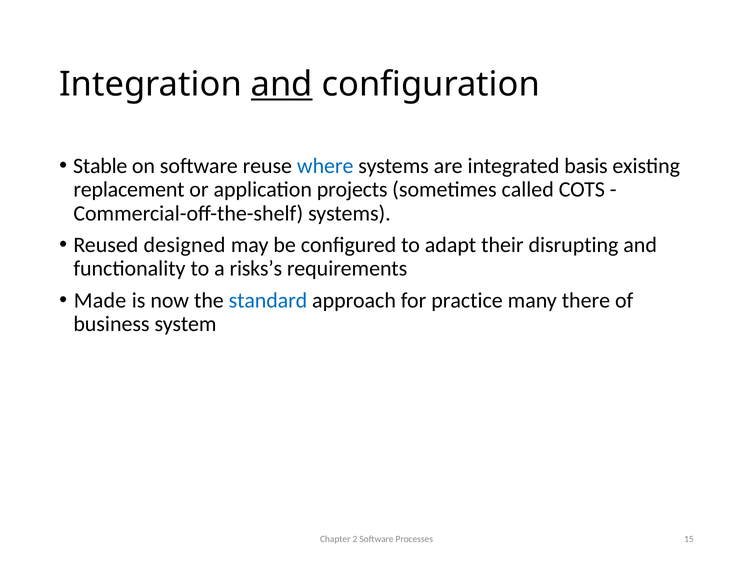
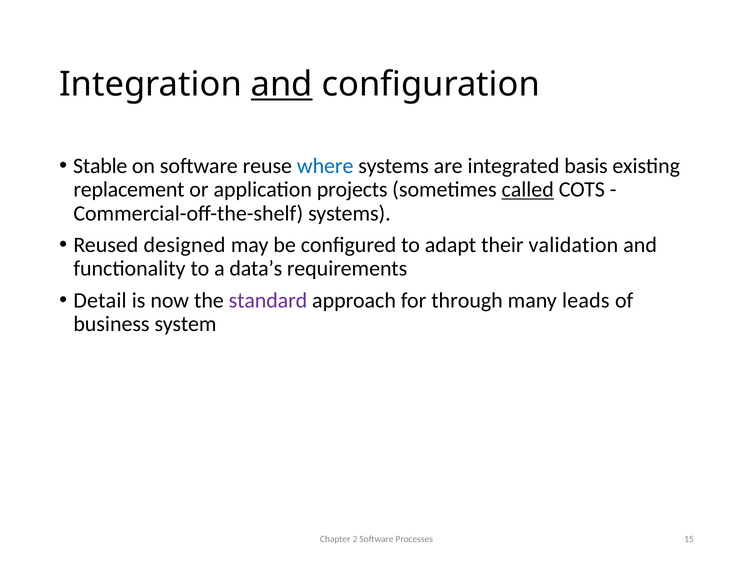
called underline: none -> present
disrupting: disrupting -> validation
risks’s: risks’s -> data’s
Made: Made -> Detail
standard colour: blue -> purple
practice: practice -> through
there: there -> leads
